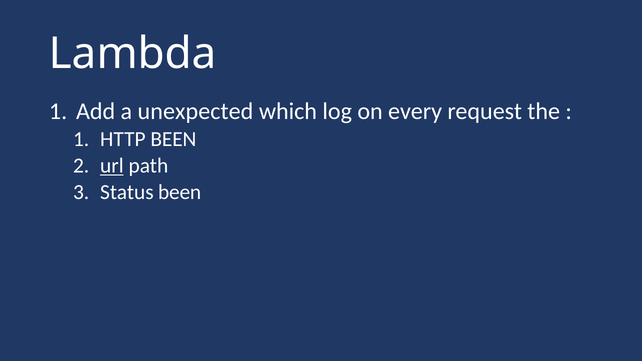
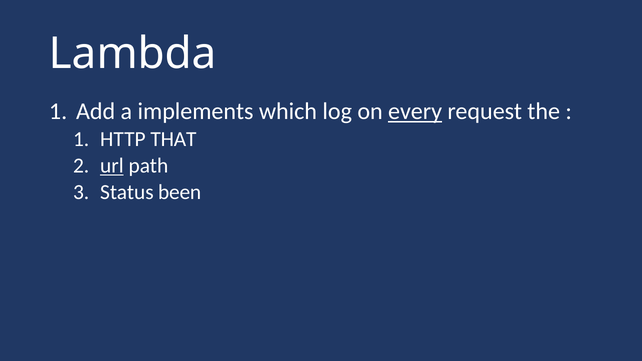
unexpected: unexpected -> implements
every underline: none -> present
HTTP BEEN: BEEN -> THAT
